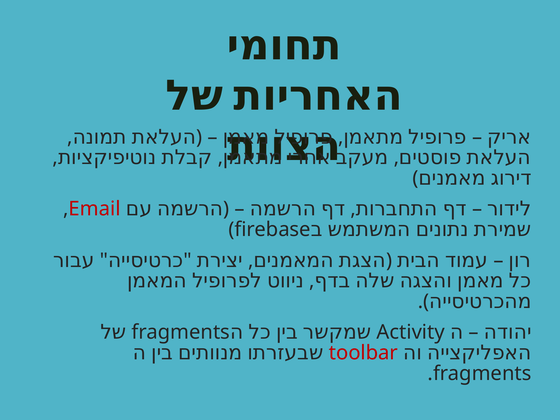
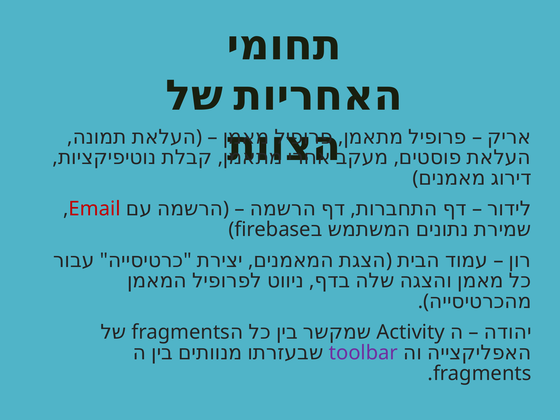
toolbar colour: red -> purple
